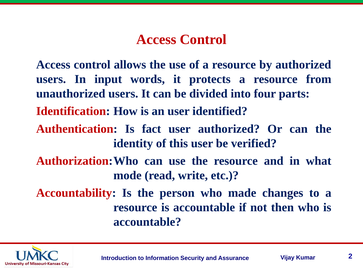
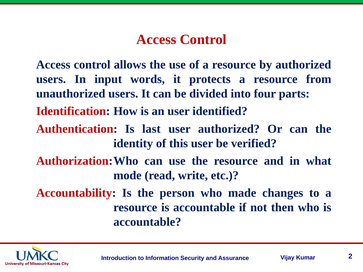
fact: fact -> last
